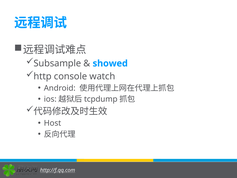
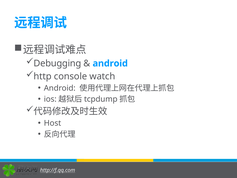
Subsample: Subsample -> Debugging
showed at (110, 63): showed -> android
